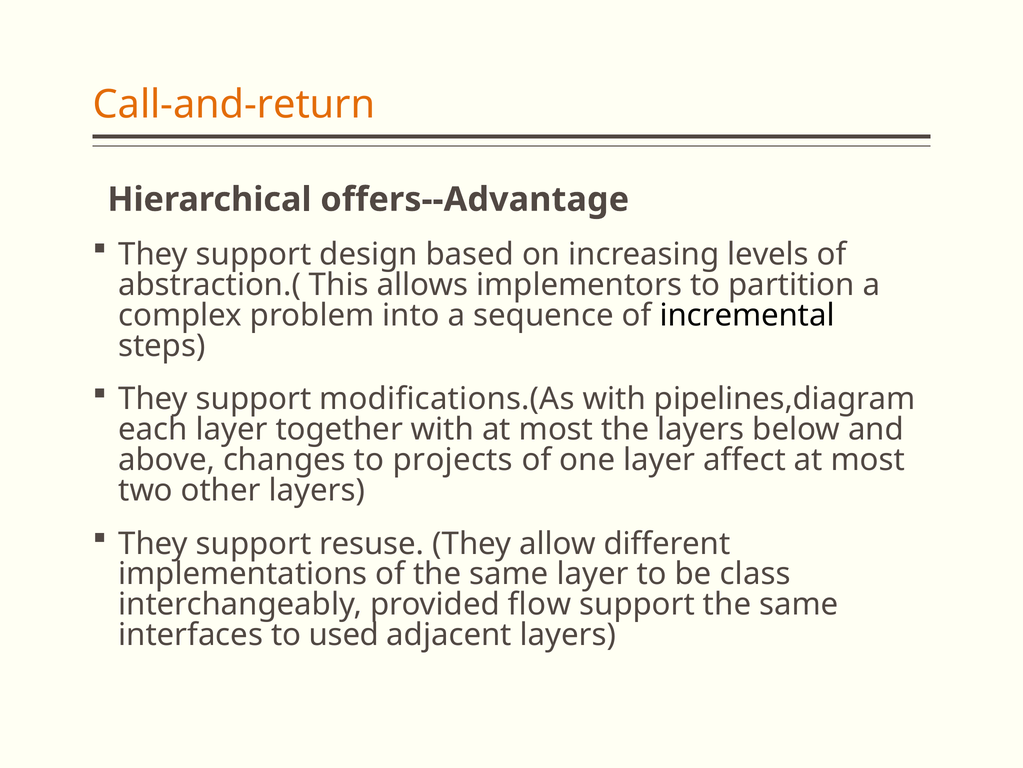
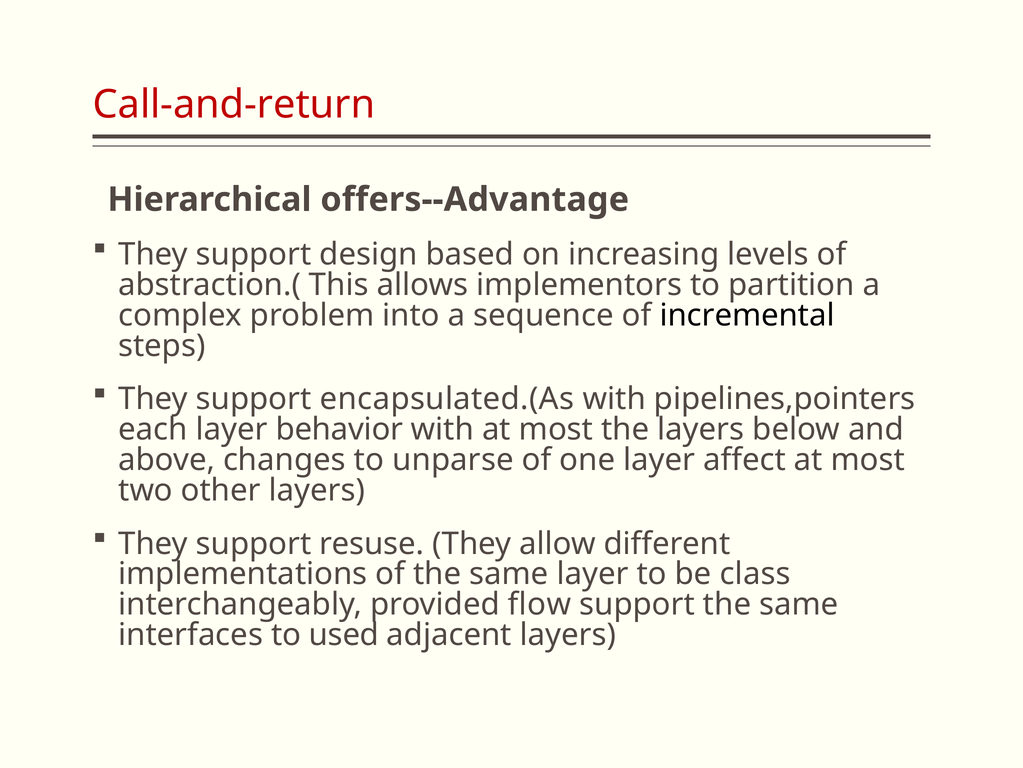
Call-and-return colour: orange -> red
modifications.(As: modifications.(As -> encapsulated.(As
pipelines,diagram: pipelines,diagram -> pipelines,pointers
together: together -> behavior
projects: projects -> unparse
